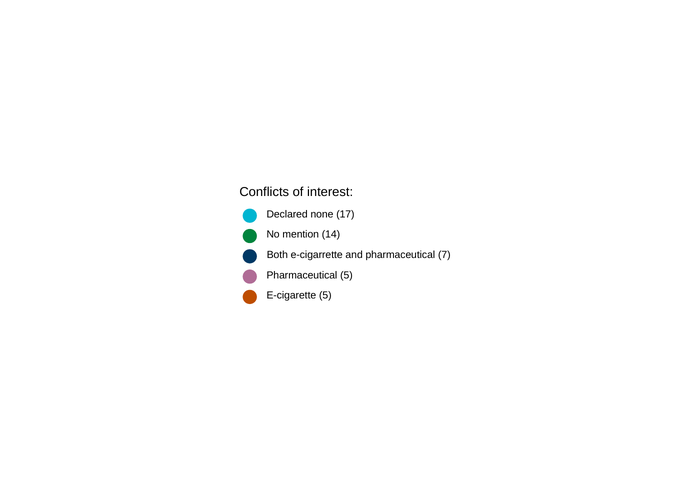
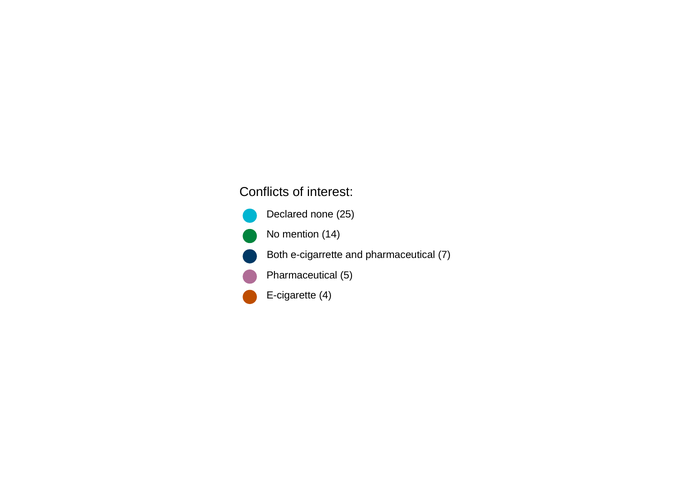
17: 17 -> 25
E-cigarette 5: 5 -> 4
